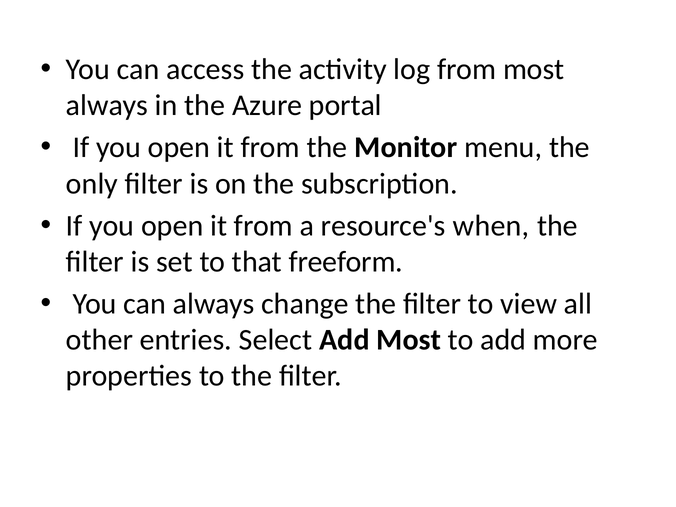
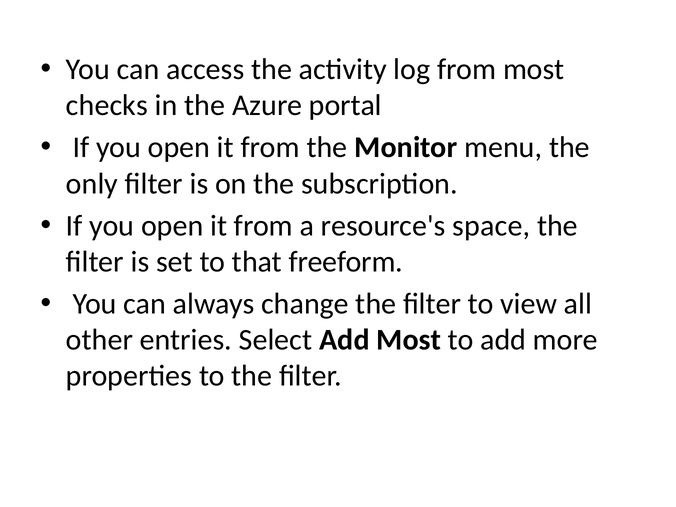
always at (107, 105): always -> checks
when: when -> space
